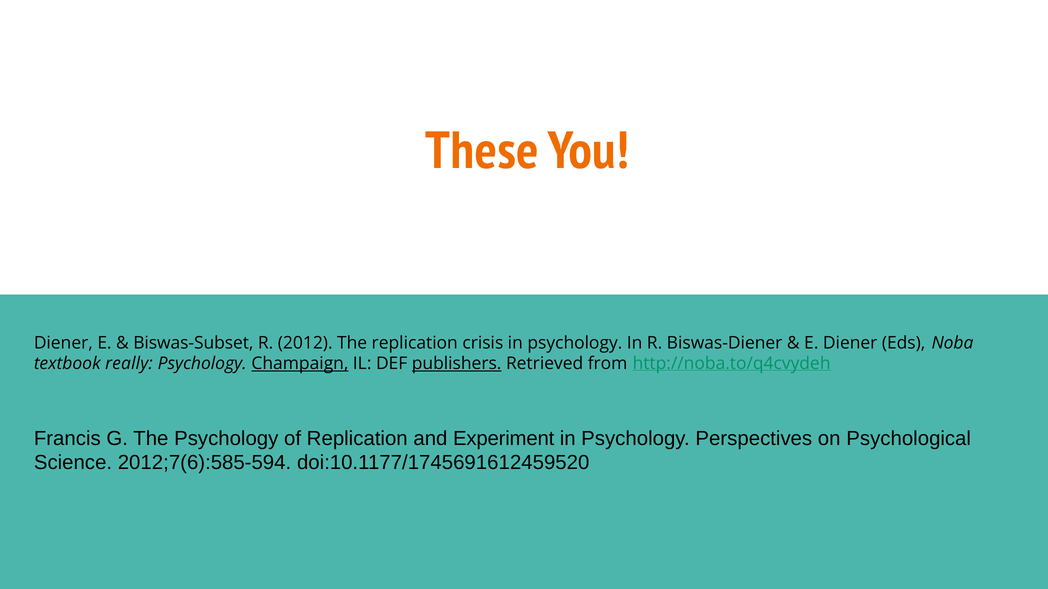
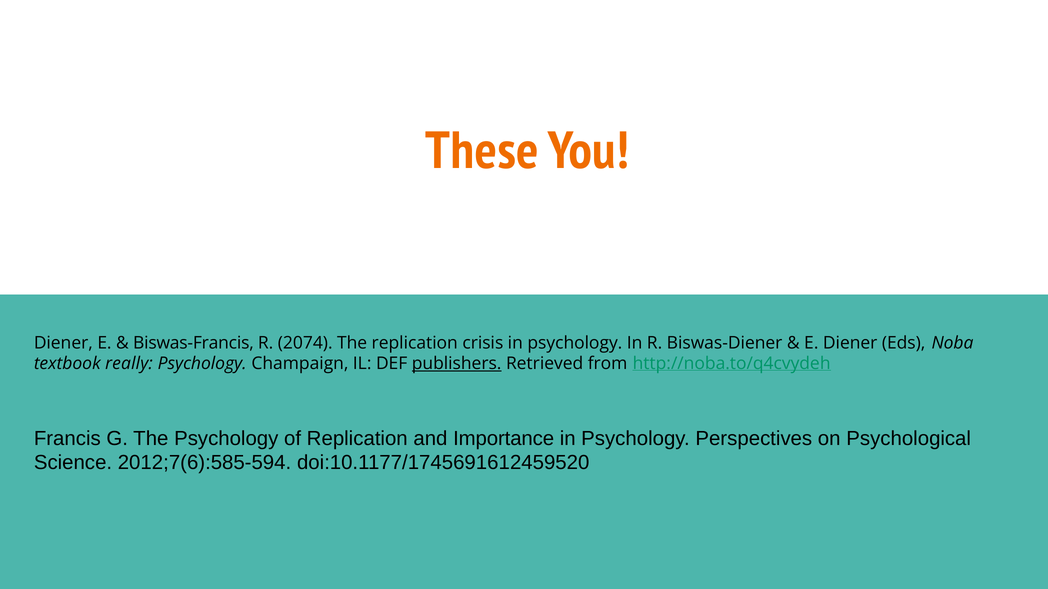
Biswas-Subset: Biswas-Subset -> Biswas-Francis
2012: 2012 -> 2074
Champaign underline: present -> none
Experiment: Experiment -> Importance
